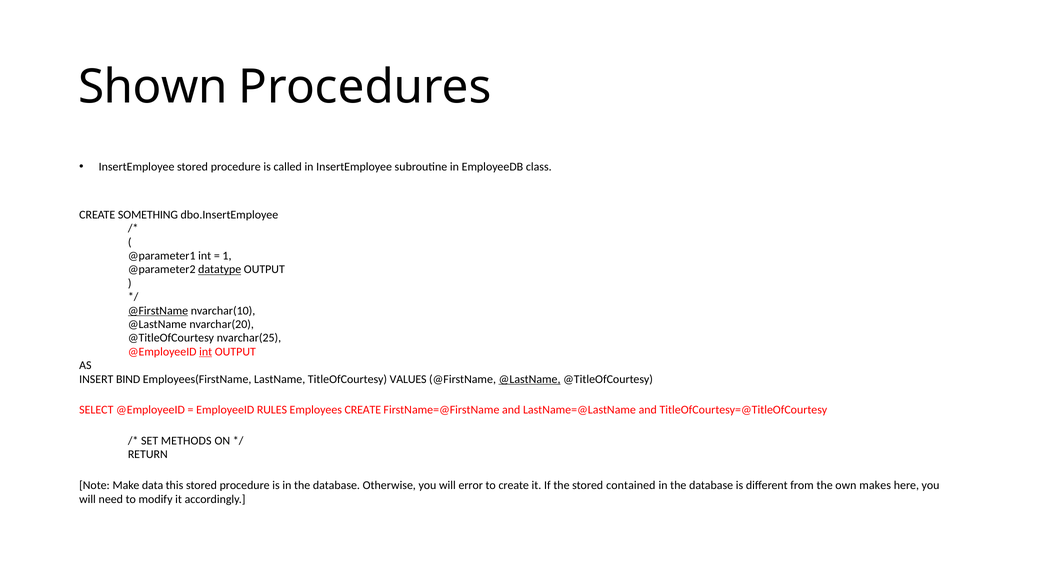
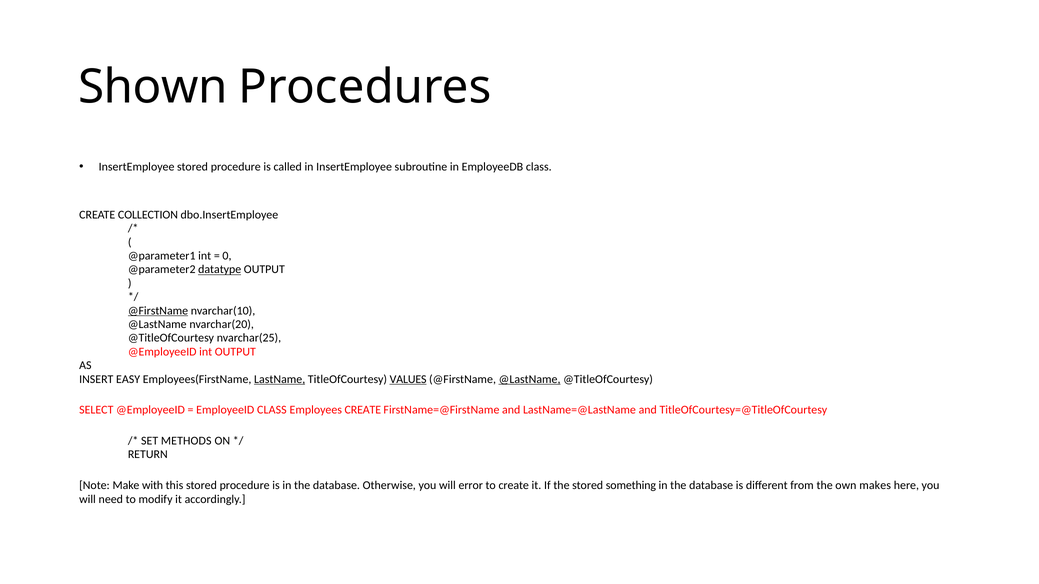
SOMETHING: SOMETHING -> COLLECTION
1: 1 -> 0
int at (206, 352) underline: present -> none
BIND: BIND -> EASY
LastName underline: none -> present
VALUES underline: none -> present
EmployeeID RULES: RULES -> CLASS
data: data -> with
contained: contained -> something
